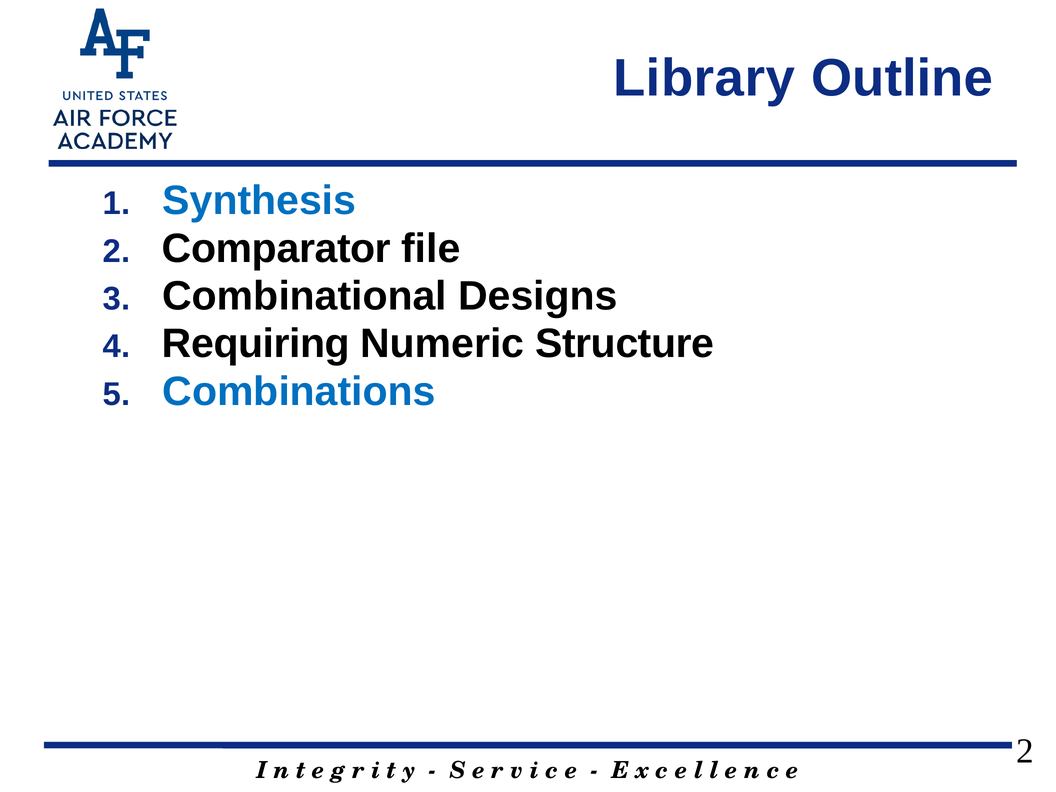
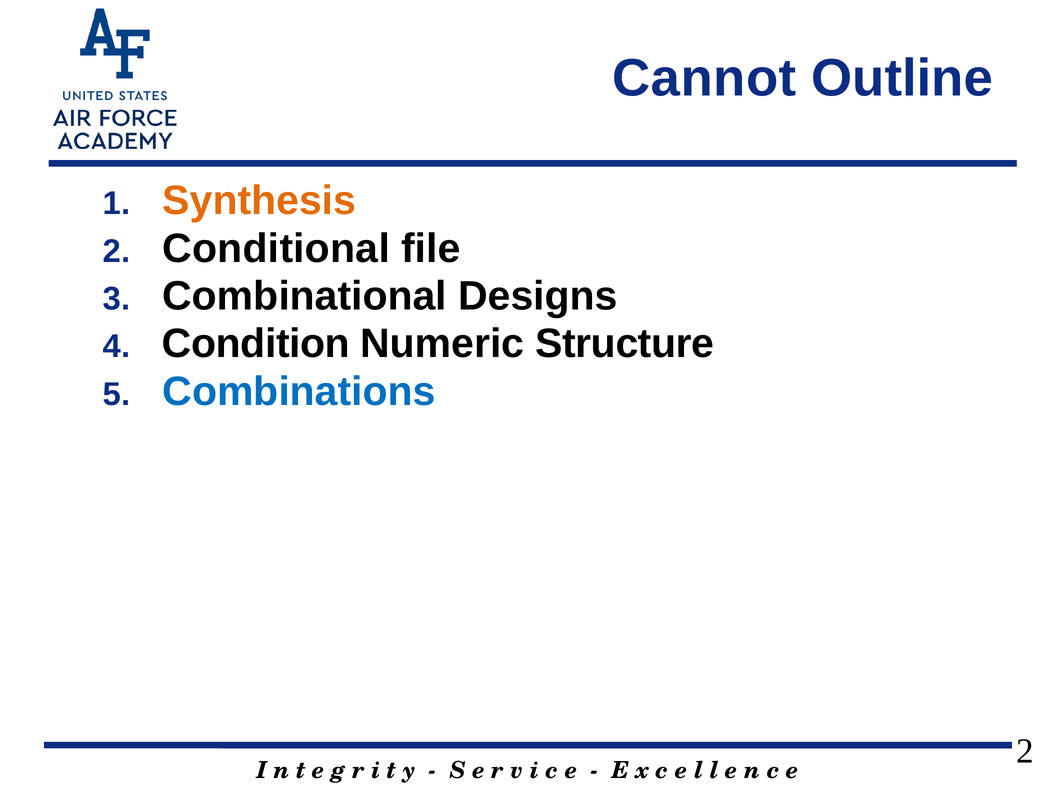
Library: Library -> Cannot
Synthesis colour: blue -> orange
Comparator: Comparator -> Conditional
Requiring: Requiring -> Condition
